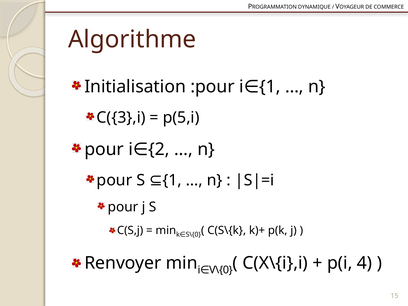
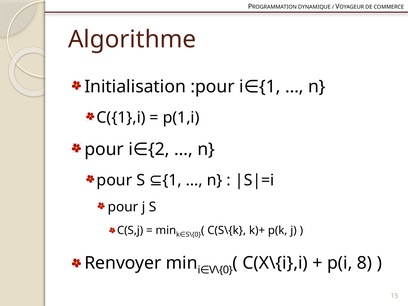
C({3},i: C({3},i -> C({1},i
p(5,i: p(5,i -> p(1,i
4: 4 -> 8
